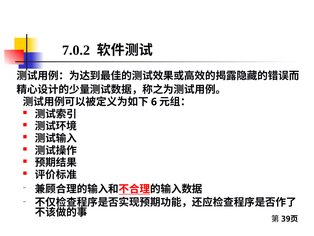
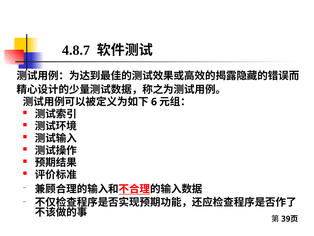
7.0.2: 7.0.2 -> 4.8.7
